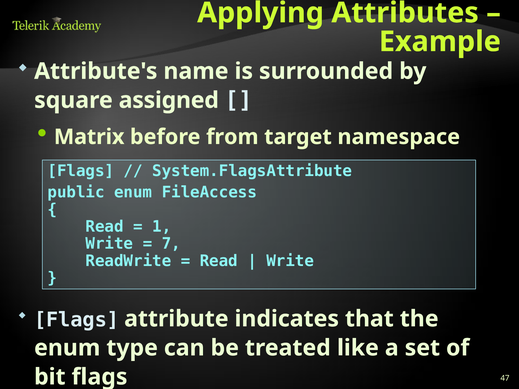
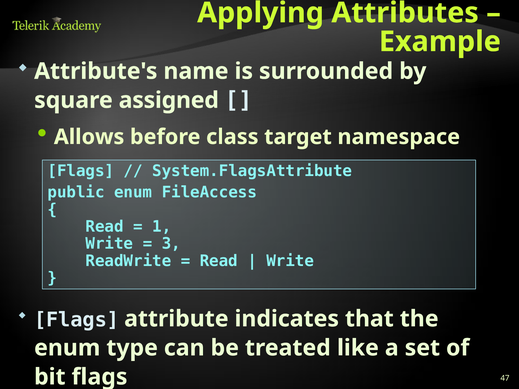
Matrix: Matrix -> Allows
from: from -> class
7: 7 -> 3
